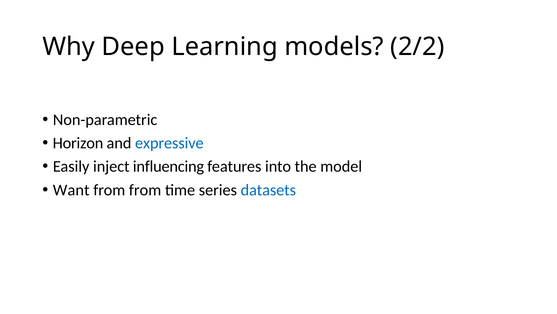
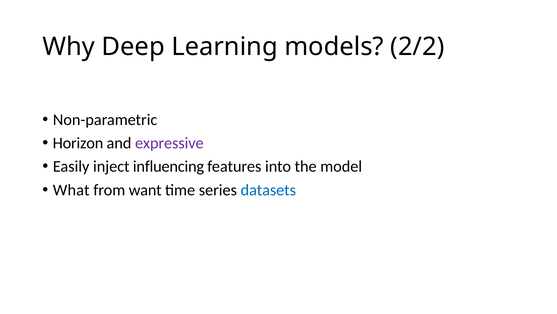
expressive colour: blue -> purple
Want: Want -> What
from from: from -> want
